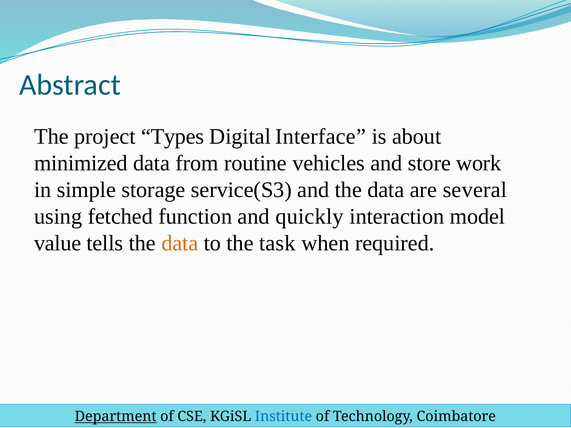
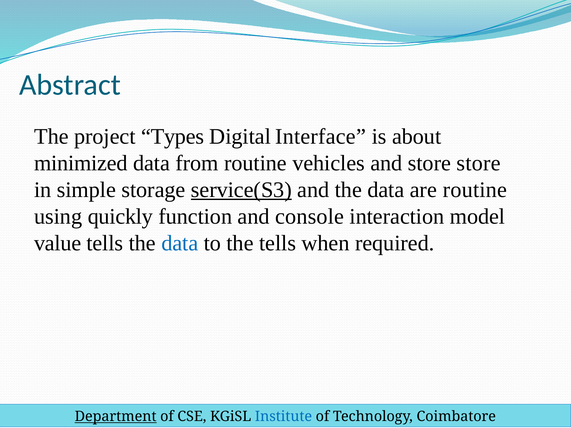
store work: work -> store
service(S3 underline: none -> present
are several: several -> routine
fetched: fetched -> quickly
quickly: quickly -> console
data at (180, 243) colour: orange -> blue
the task: task -> tells
